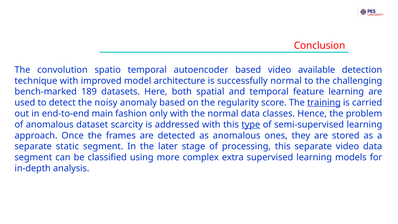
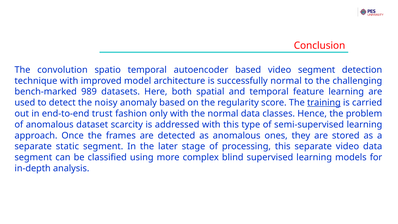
video available: available -> segment
189: 189 -> 989
main: main -> trust
type underline: present -> none
extra: extra -> blind
